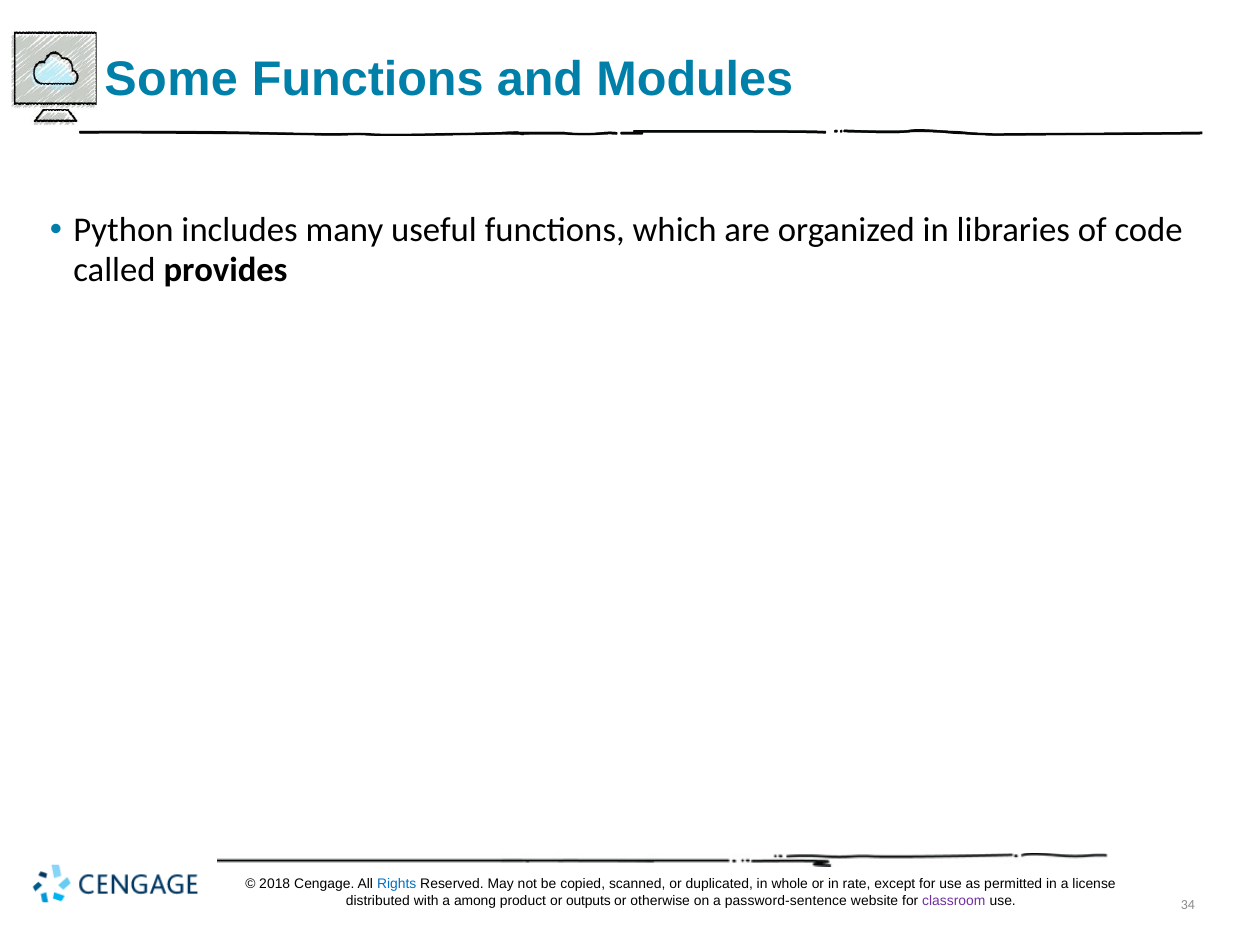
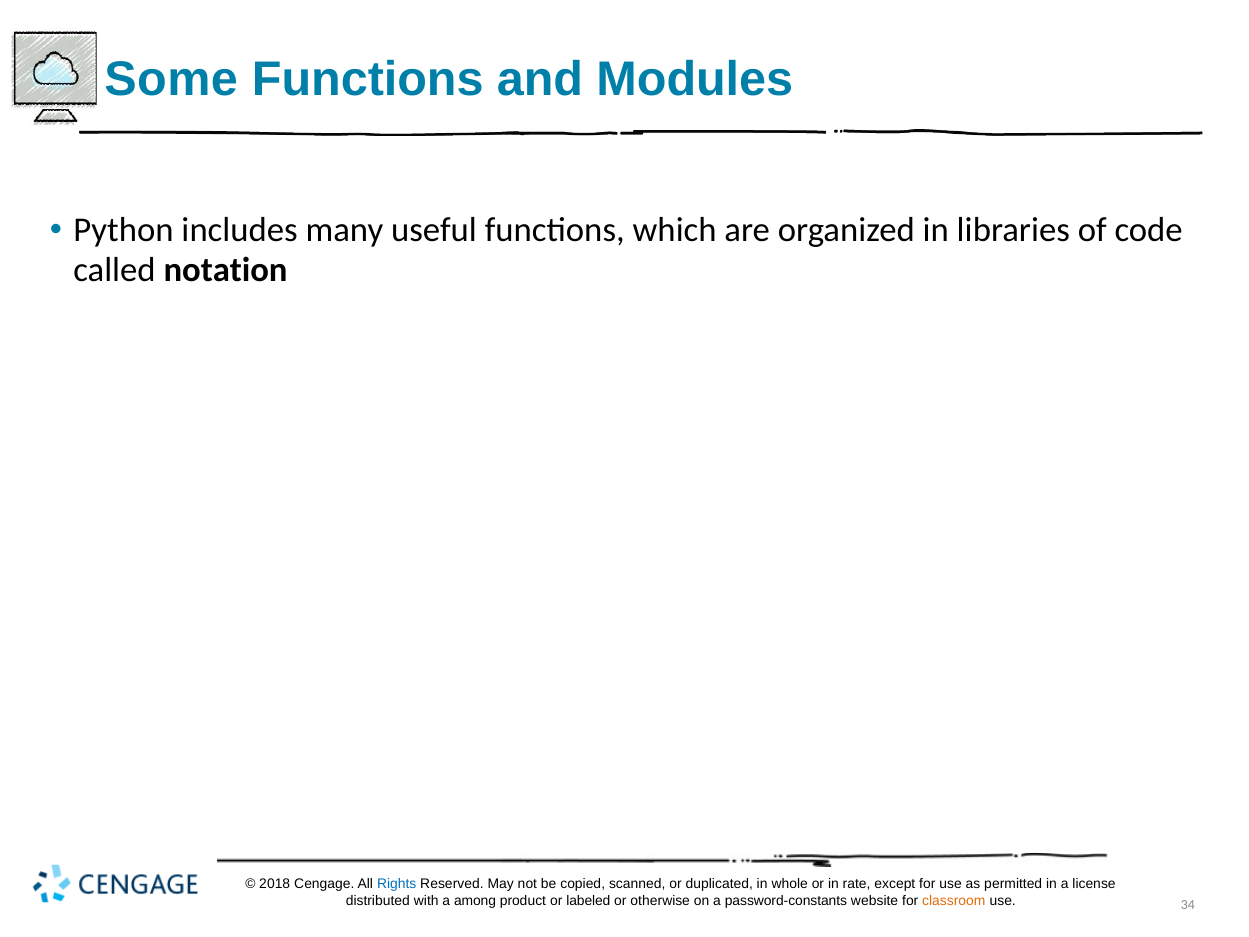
provides: provides -> notation
outputs: outputs -> labeled
password-sentence: password-sentence -> password-constants
classroom colour: purple -> orange
